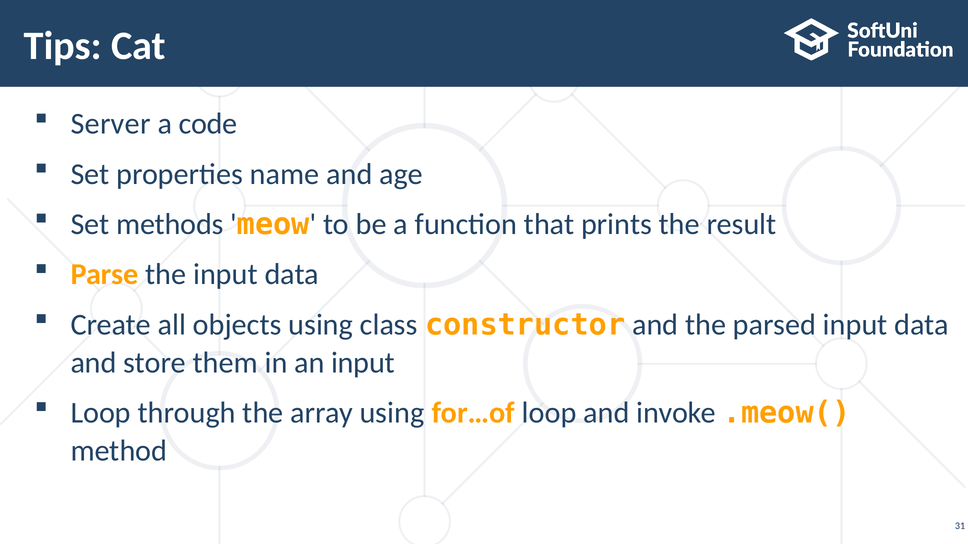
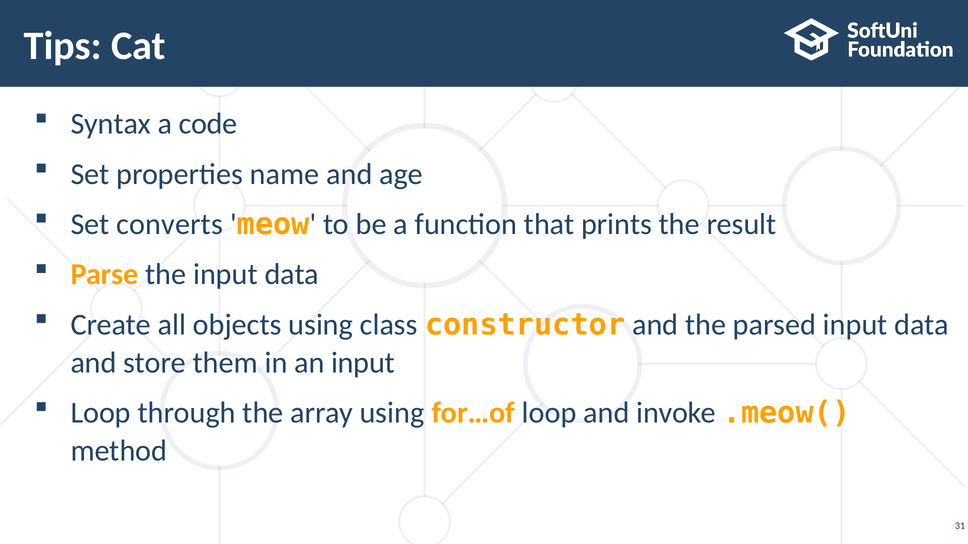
Server: Server -> Syntax
methods: methods -> converts
